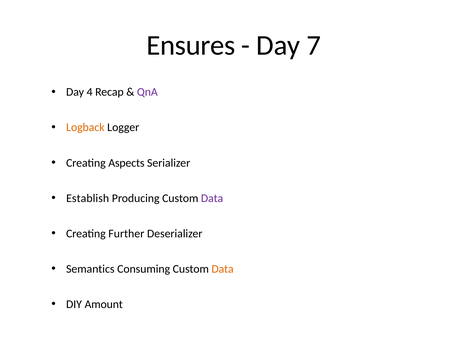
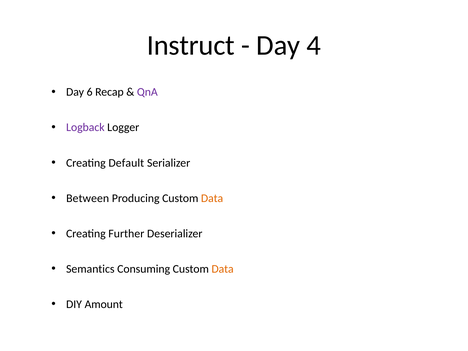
Ensures: Ensures -> Instruct
7: 7 -> 4
4: 4 -> 6
Logback colour: orange -> purple
Aspects: Aspects -> Default
Establish: Establish -> Between
Data at (212, 198) colour: purple -> orange
